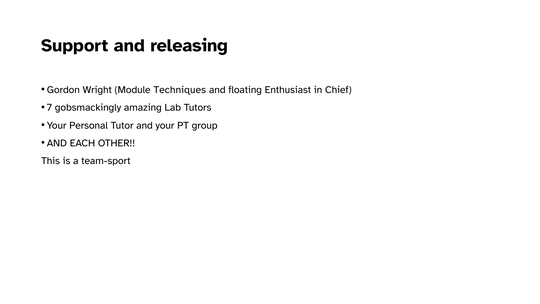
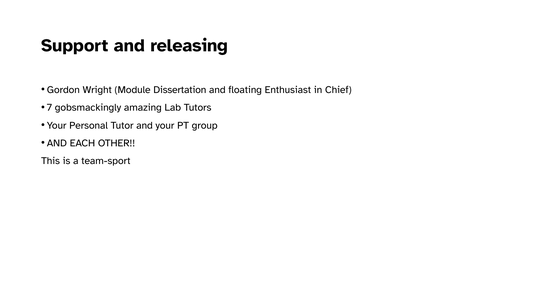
Techniques: Techniques -> Dissertation
